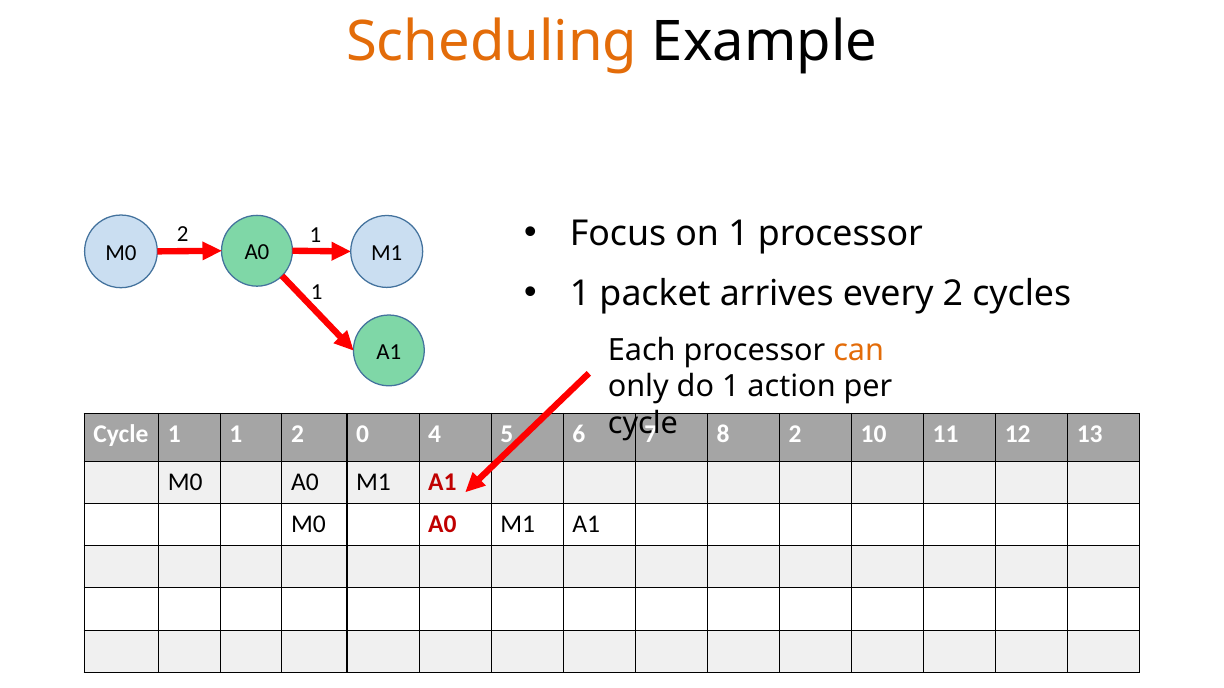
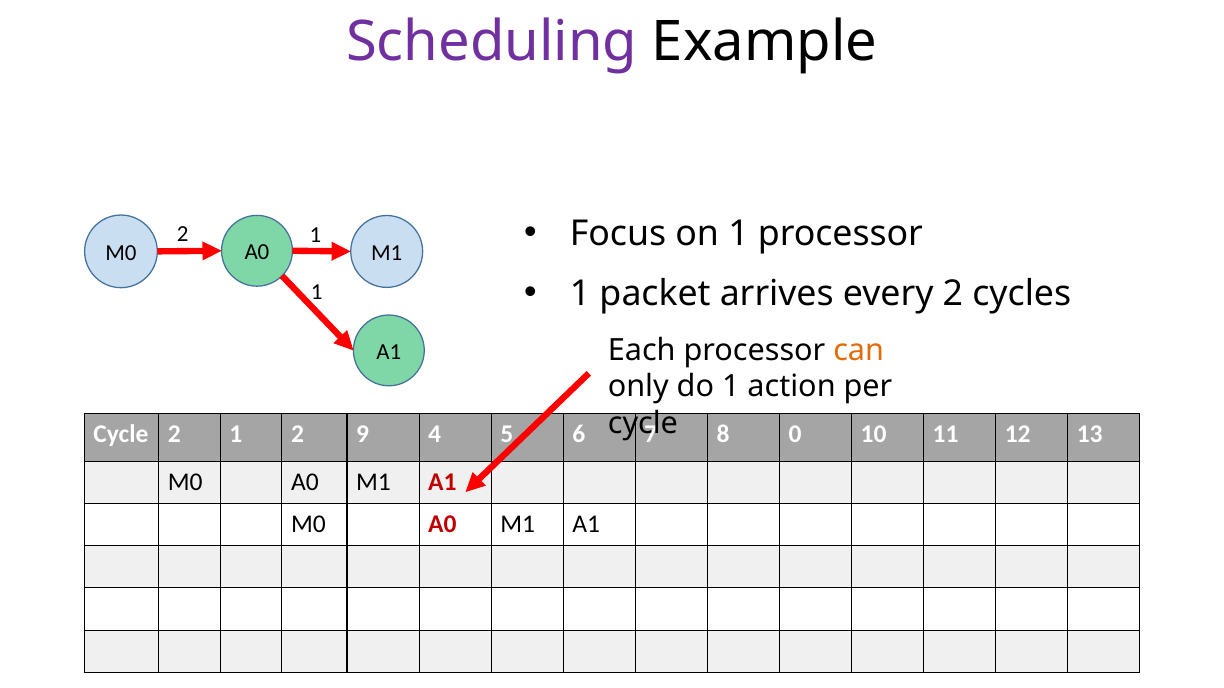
Scheduling colour: orange -> purple
Cycle 1: 1 -> 2
0: 0 -> 9
8 2: 2 -> 0
